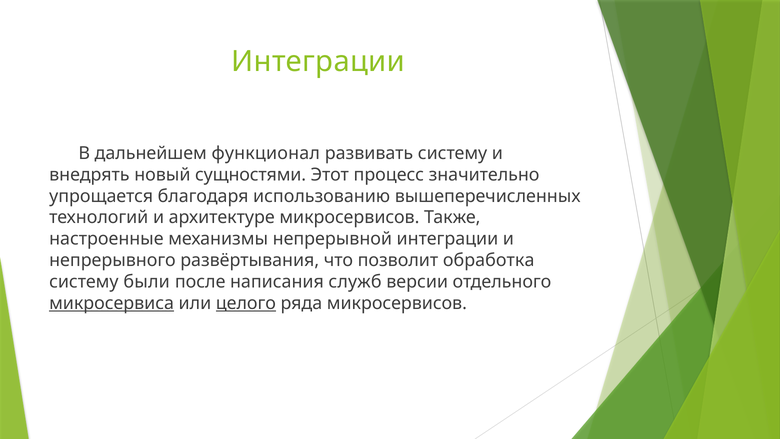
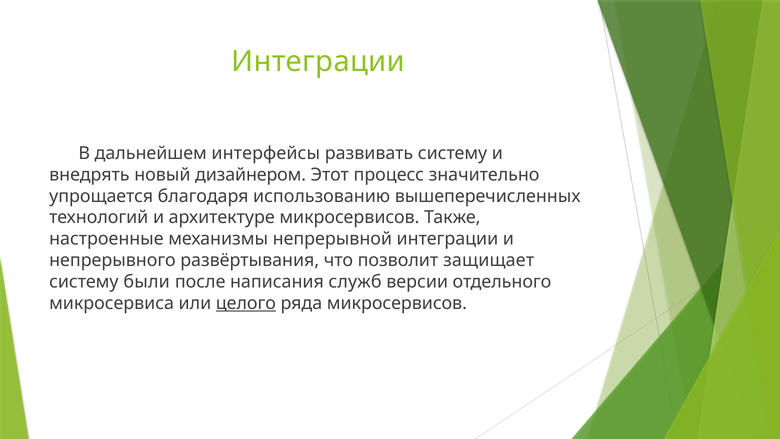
функционал: функционал -> интерфейсы
сущностями: сущностями -> дизайнером
обработка: обработка -> защищает
микросервиса underline: present -> none
